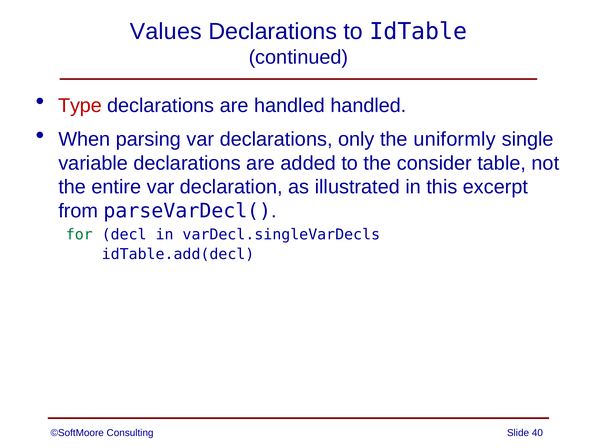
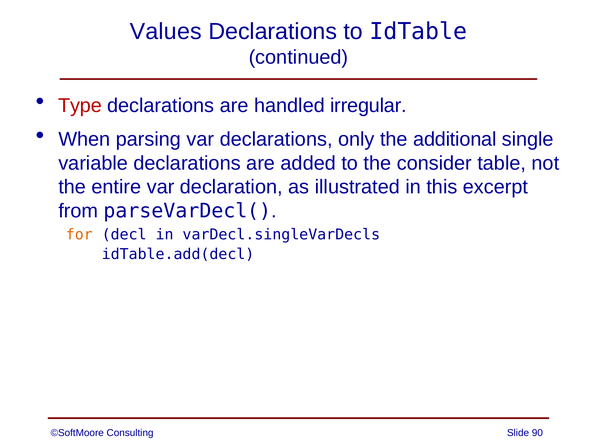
handled handled: handled -> irregular
uniformly: uniformly -> additional
for colour: green -> orange
40: 40 -> 90
